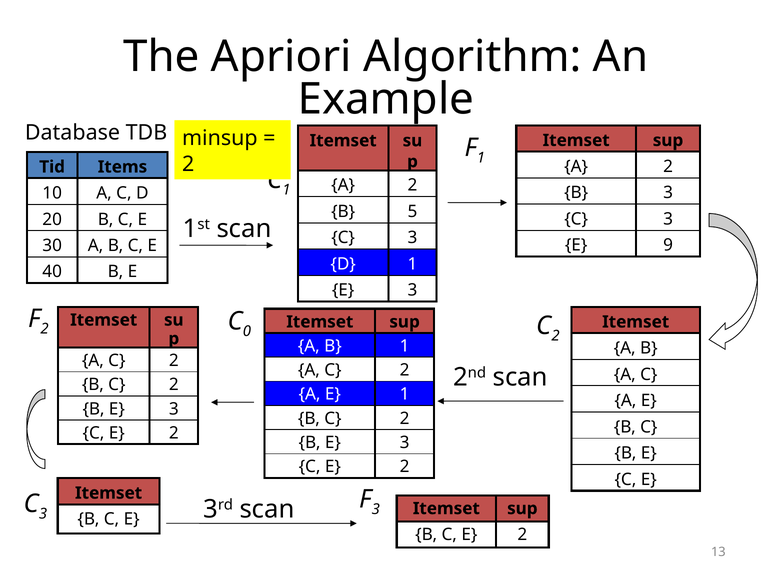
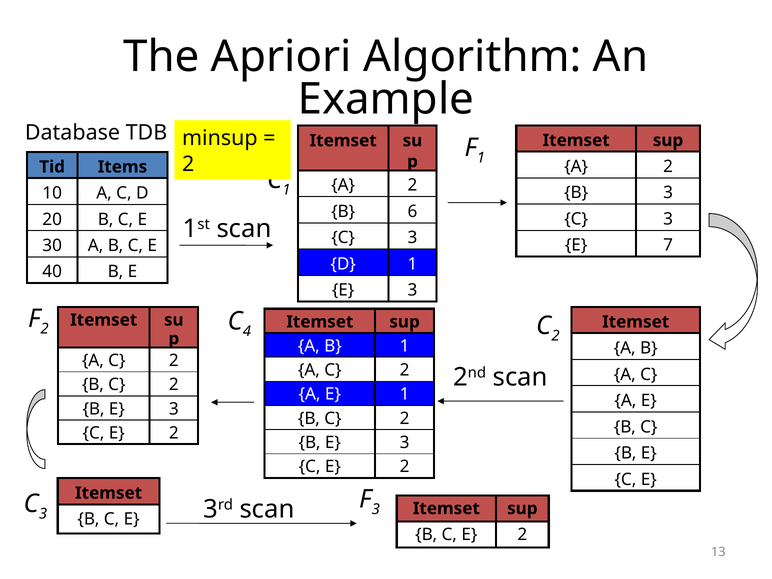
5: 5 -> 6
9: 9 -> 7
0: 0 -> 4
